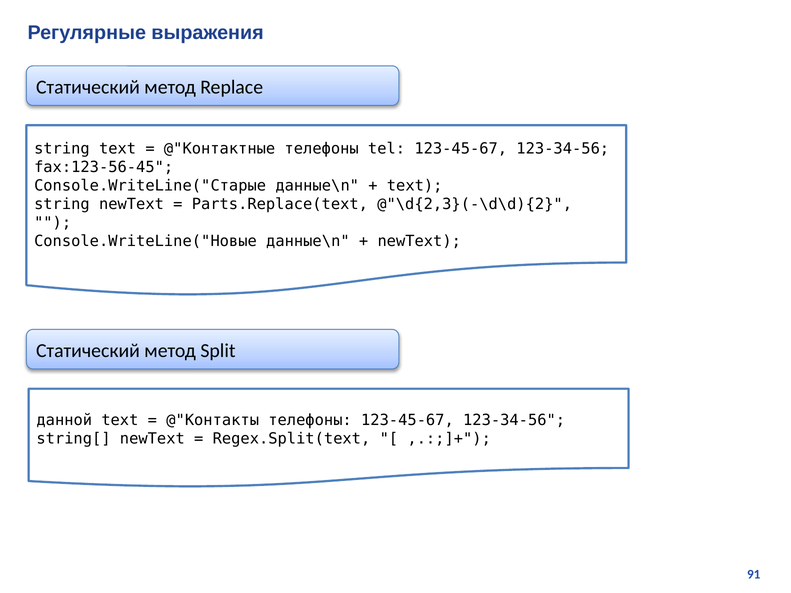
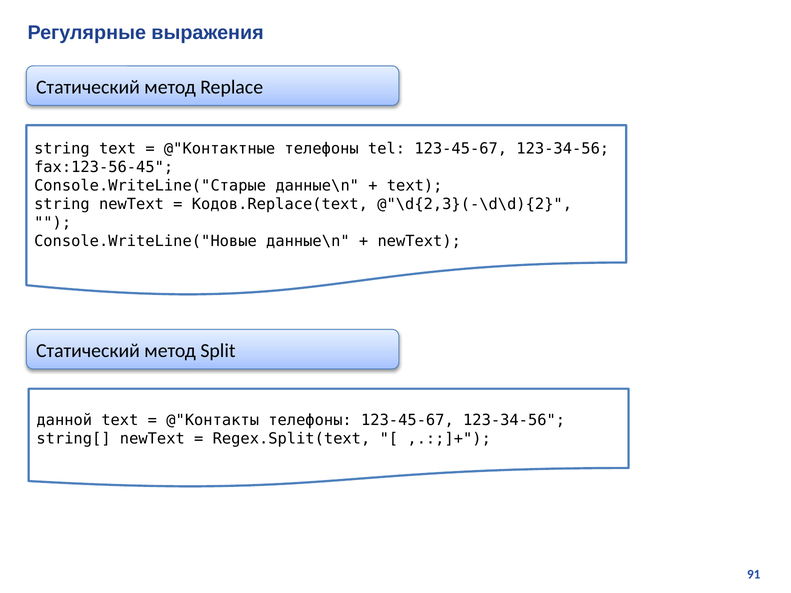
Parts.Replace(text: Parts.Replace(text -> Кодов.Replace(text
